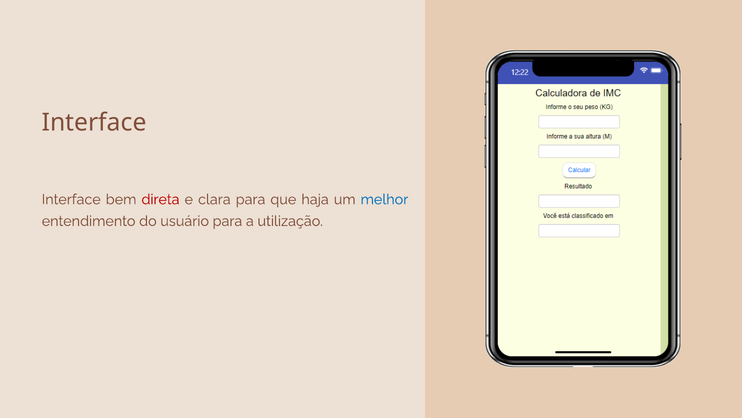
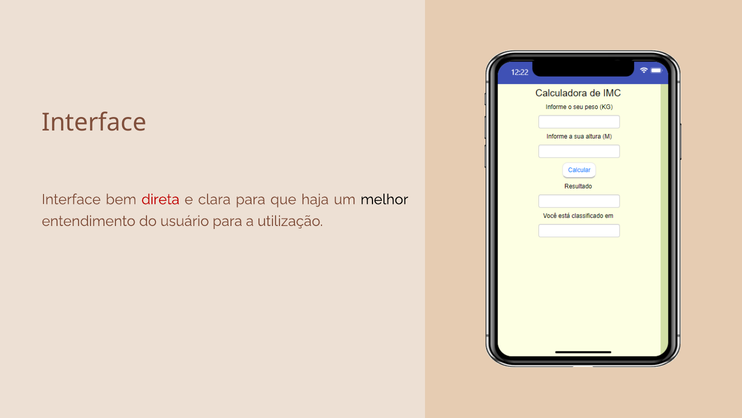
melhor colour: blue -> black
